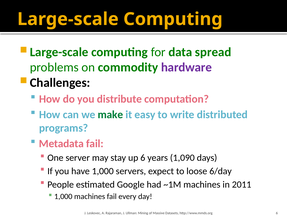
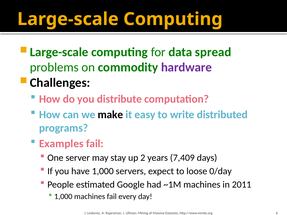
make colour: green -> black
Metadata: Metadata -> Examples
up 6: 6 -> 2
1,090: 1,090 -> 7,409
6/day: 6/day -> 0/day
